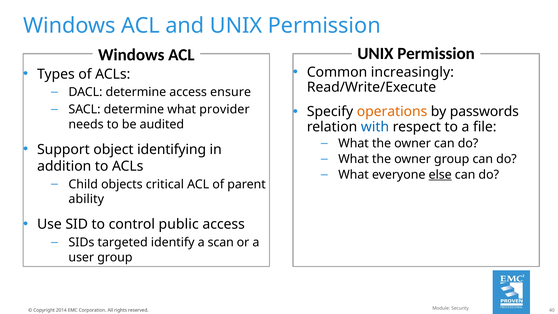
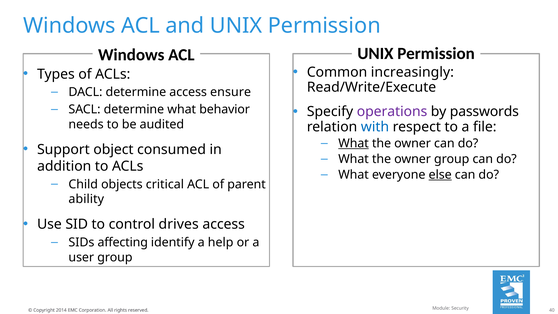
provider: provider -> behavior
operations colour: orange -> purple
What at (354, 143) underline: none -> present
identifying: identifying -> consumed
public: public -> drives
targeted: targeted -> affecting
scan: scan -> help
